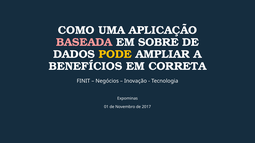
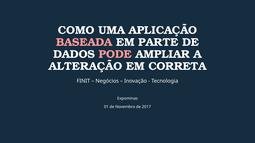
SOBRE: SOBRE -> PARTE
PODE colour: yellow -> pink
BENEFÍCIOS: BENEFÍCIOS -> ALTERAÇÃO
